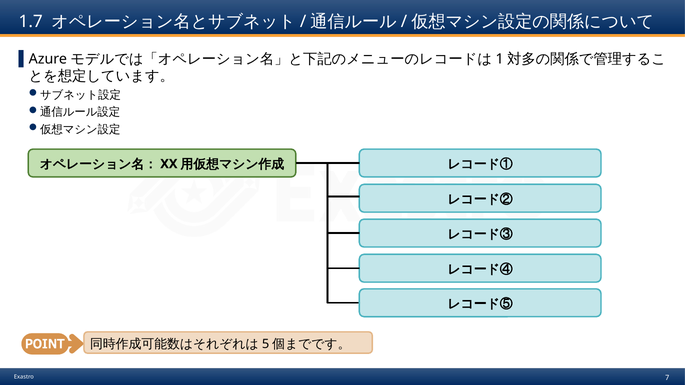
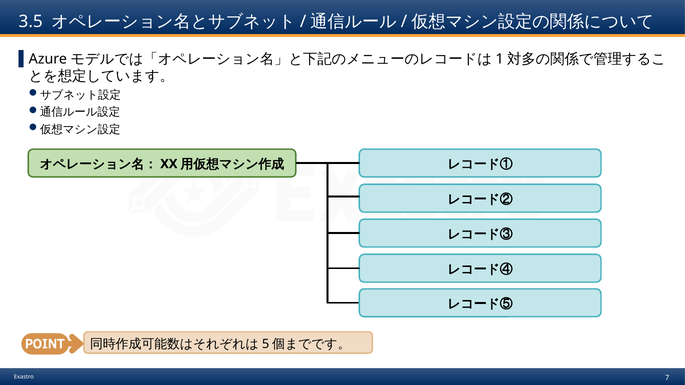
1.7: 1.7 -> 3.5
